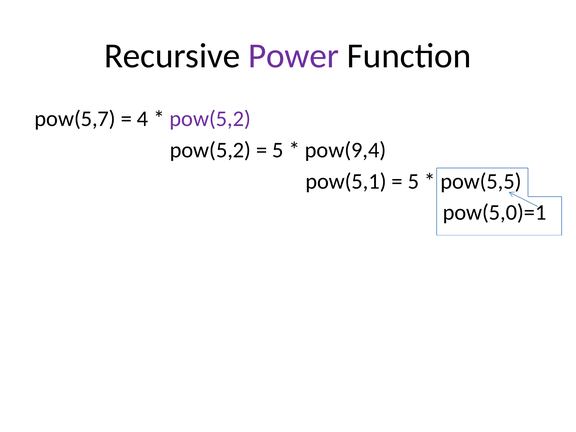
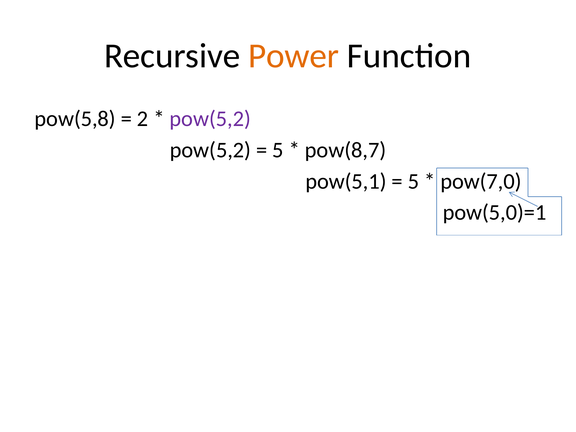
Power colour: purple -> orange
pow(5,7: pow(5,7 -> pow(5,8
4: 4 -> 2
pow(9,4: pow(9,4 -> pow(8,7
pow(5,5: pow(5,5 -> pow(7,0
